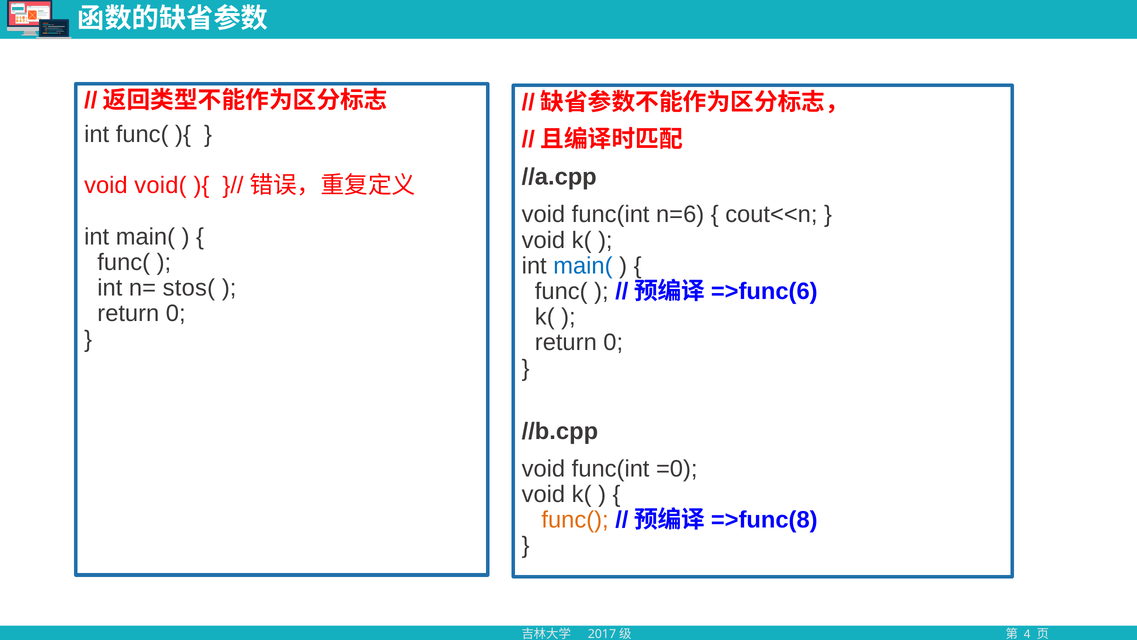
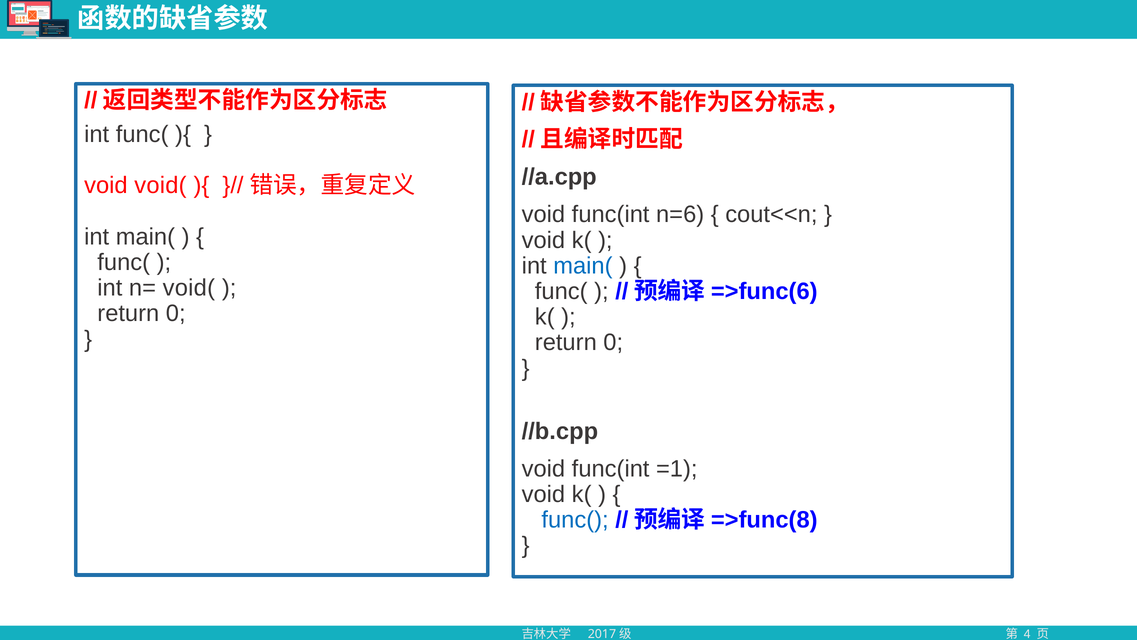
n= stos(: stos( -> void(
=0: =0 -> =1
func( at (575, 520) colour: orange -> blue
